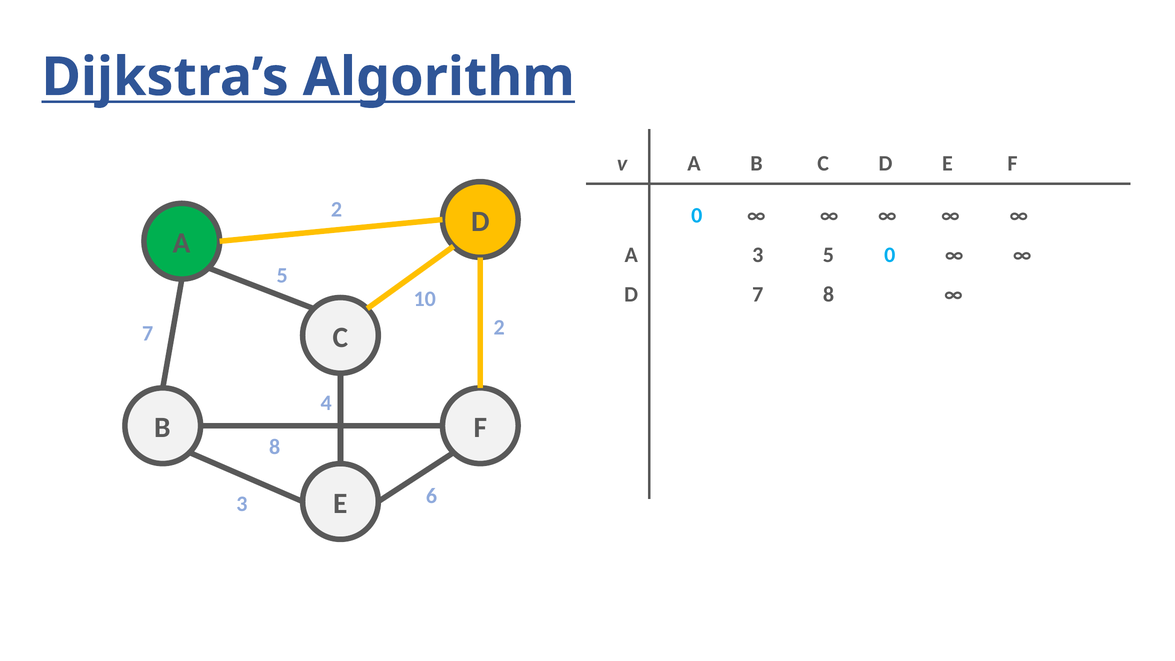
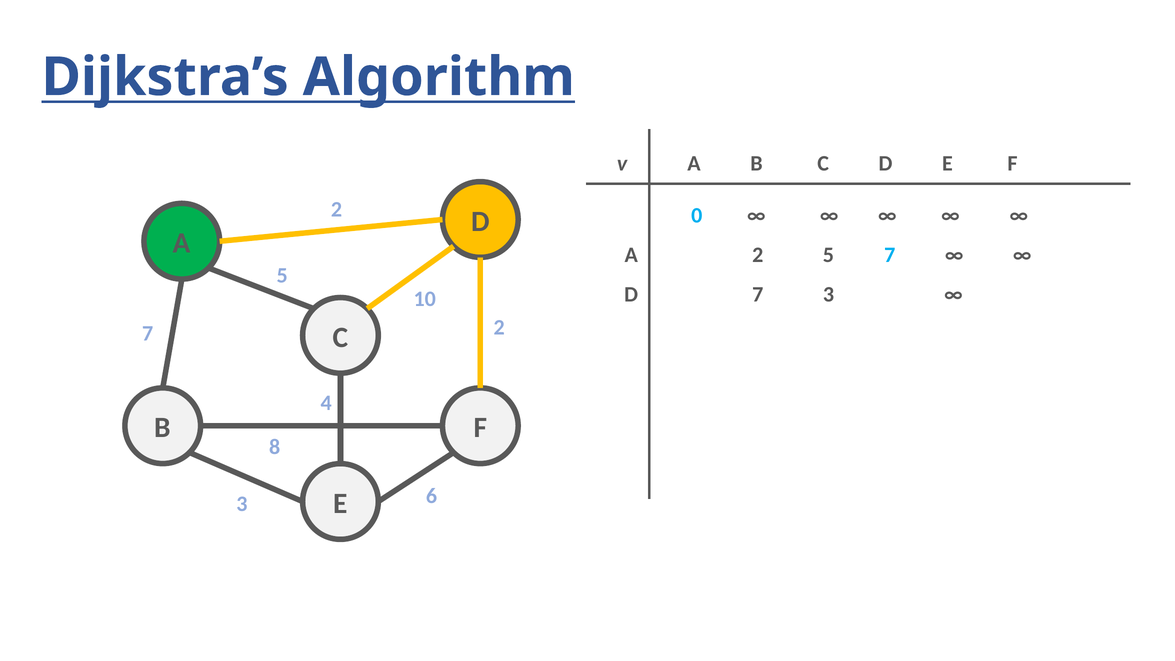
A 3: 3 -> 2
5 0: 0 -> 7
7 8: 8 -> 3
